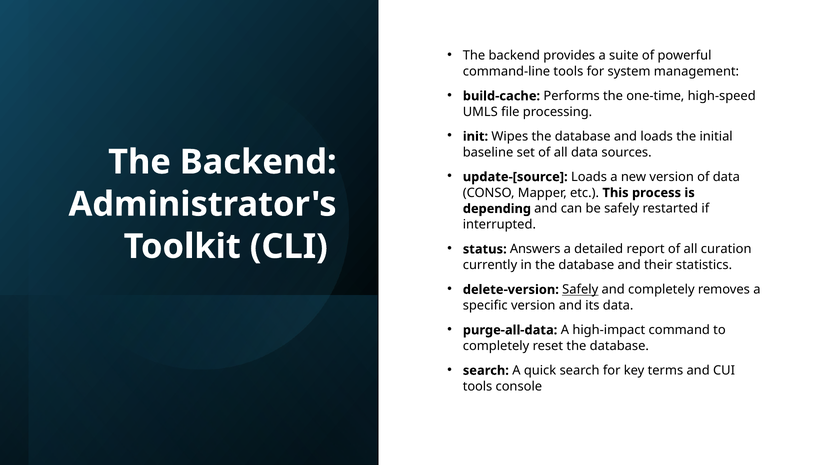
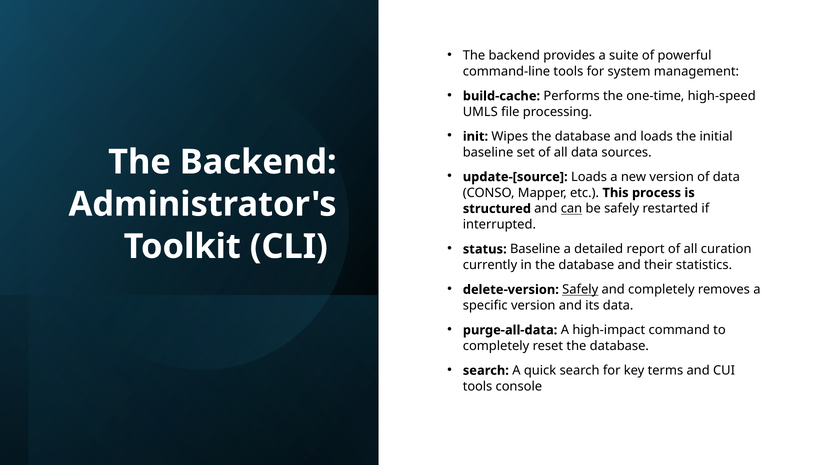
depending: depending -> structured
can underline: none -> present
status Answers: Answers -> Baseline
